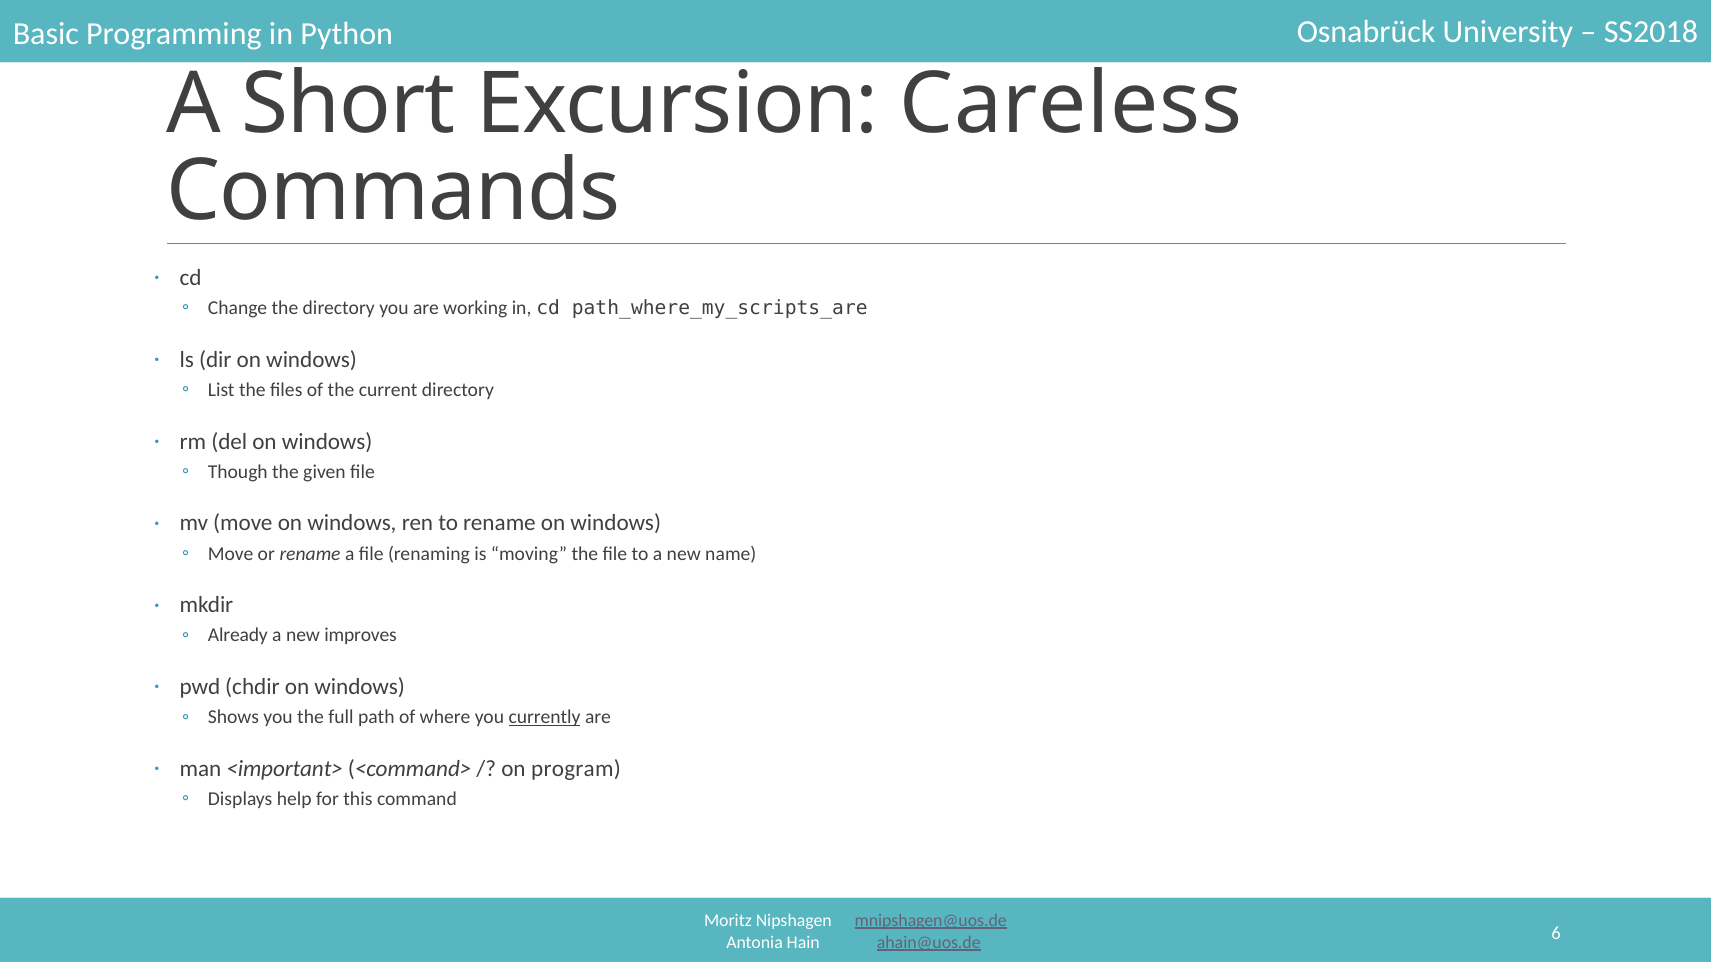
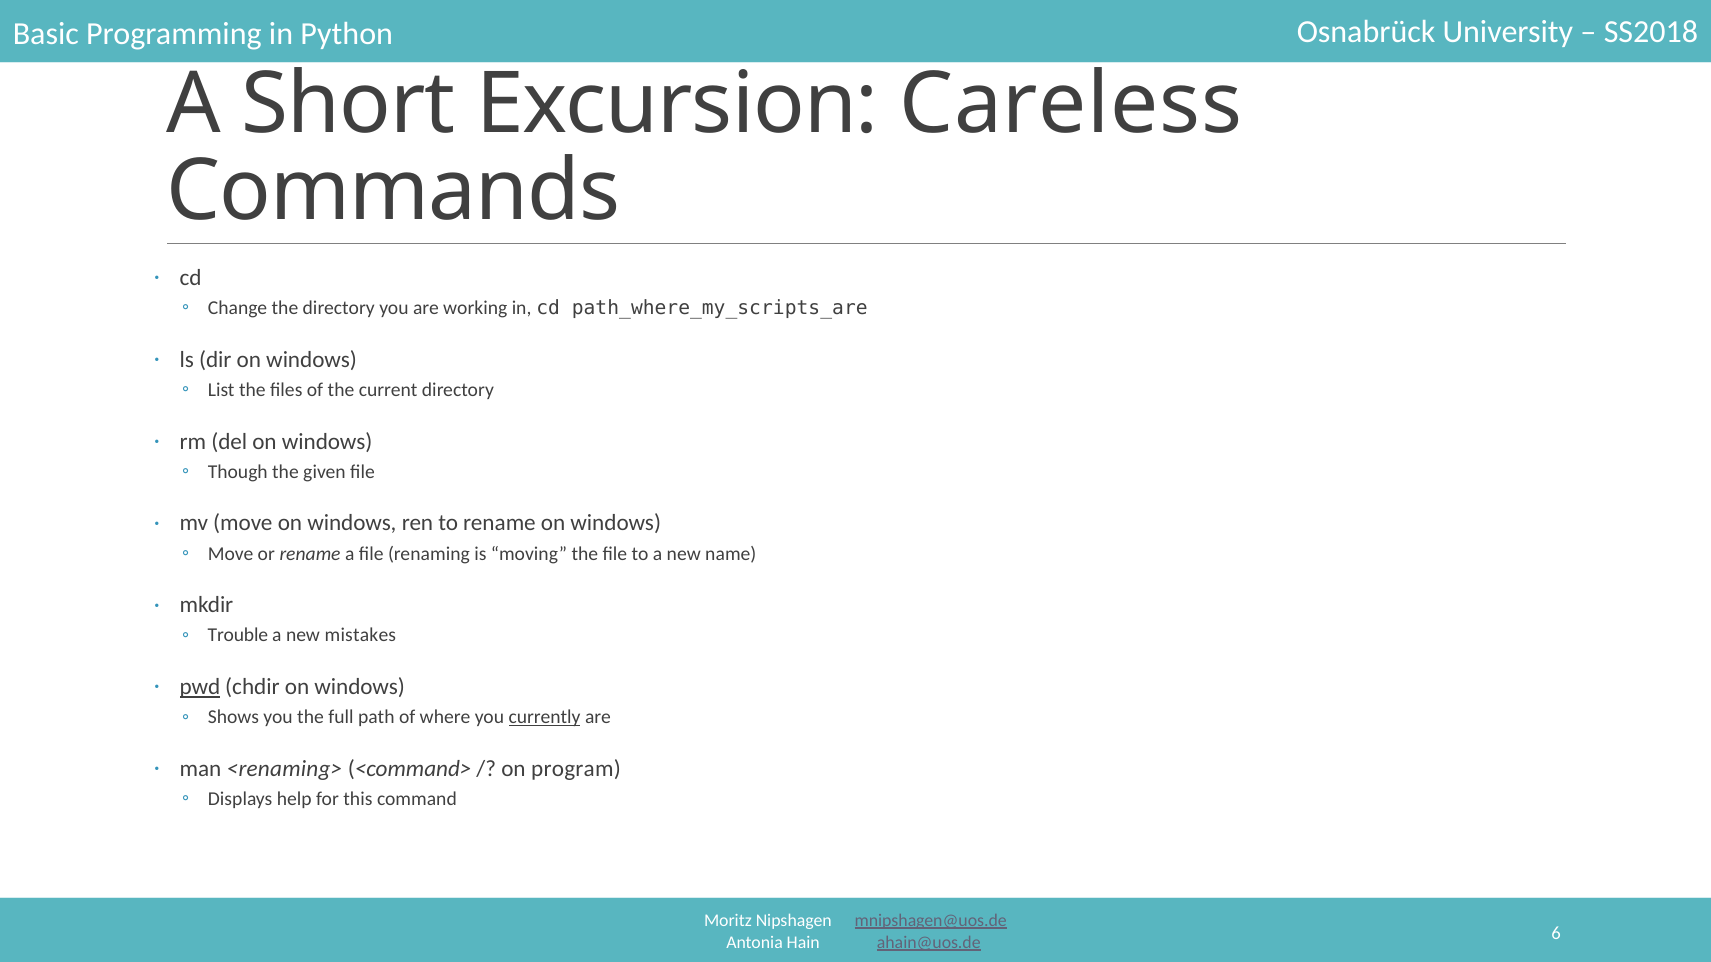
Already: Already -> Trouble
improves: improves -> mistakes
pwd underline: none -> present
<important>: <important> -> <renaming>
